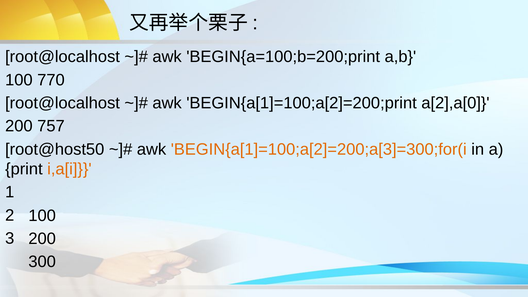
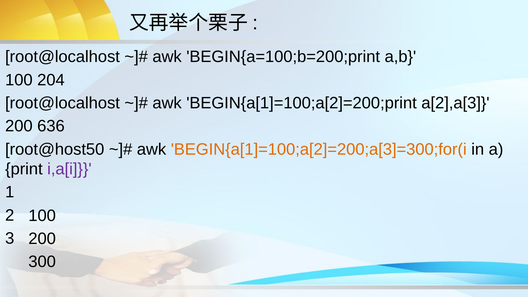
770: 770 -> 204
a[2],a[0: a[2],a[0 -> a[2],a[3
757: 757 -> 636
i,a[i colour: orange -> purple
